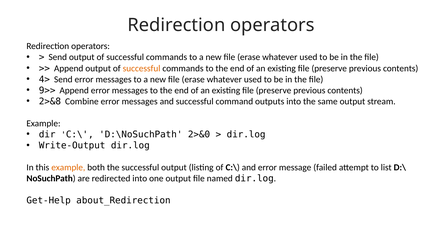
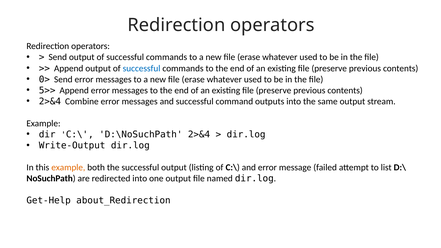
successful at (142, 68) colour: orange -> blue
4>: 4> -> 0>
9>>: 9>> -> 5>>
2>&8 at (50, 101): 2>&8 -> 2>&4
D:\NoSuchPath 2>&0: 2>&0 -> 2>&4
